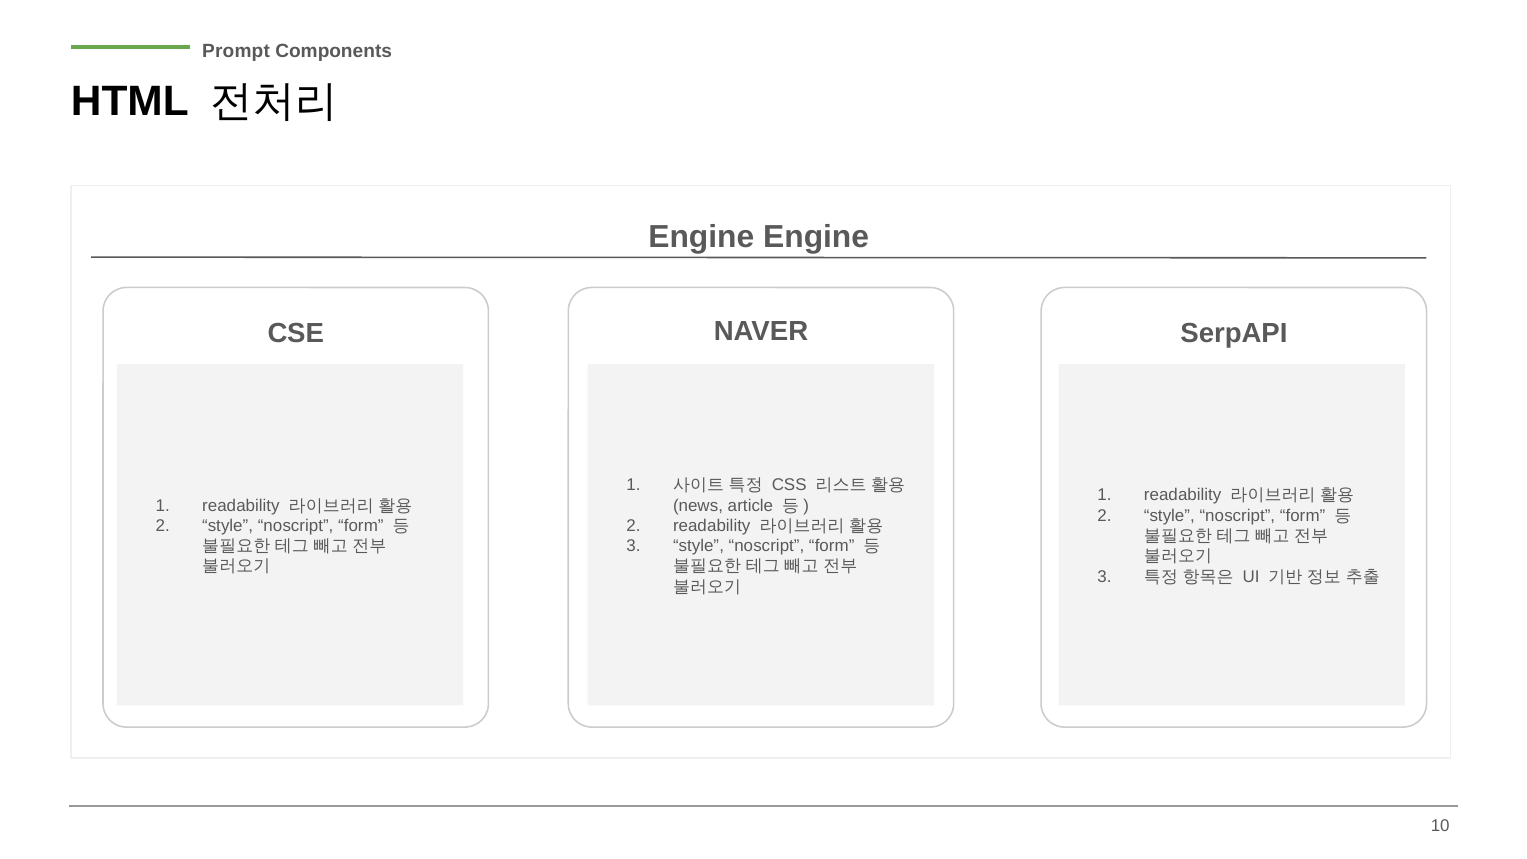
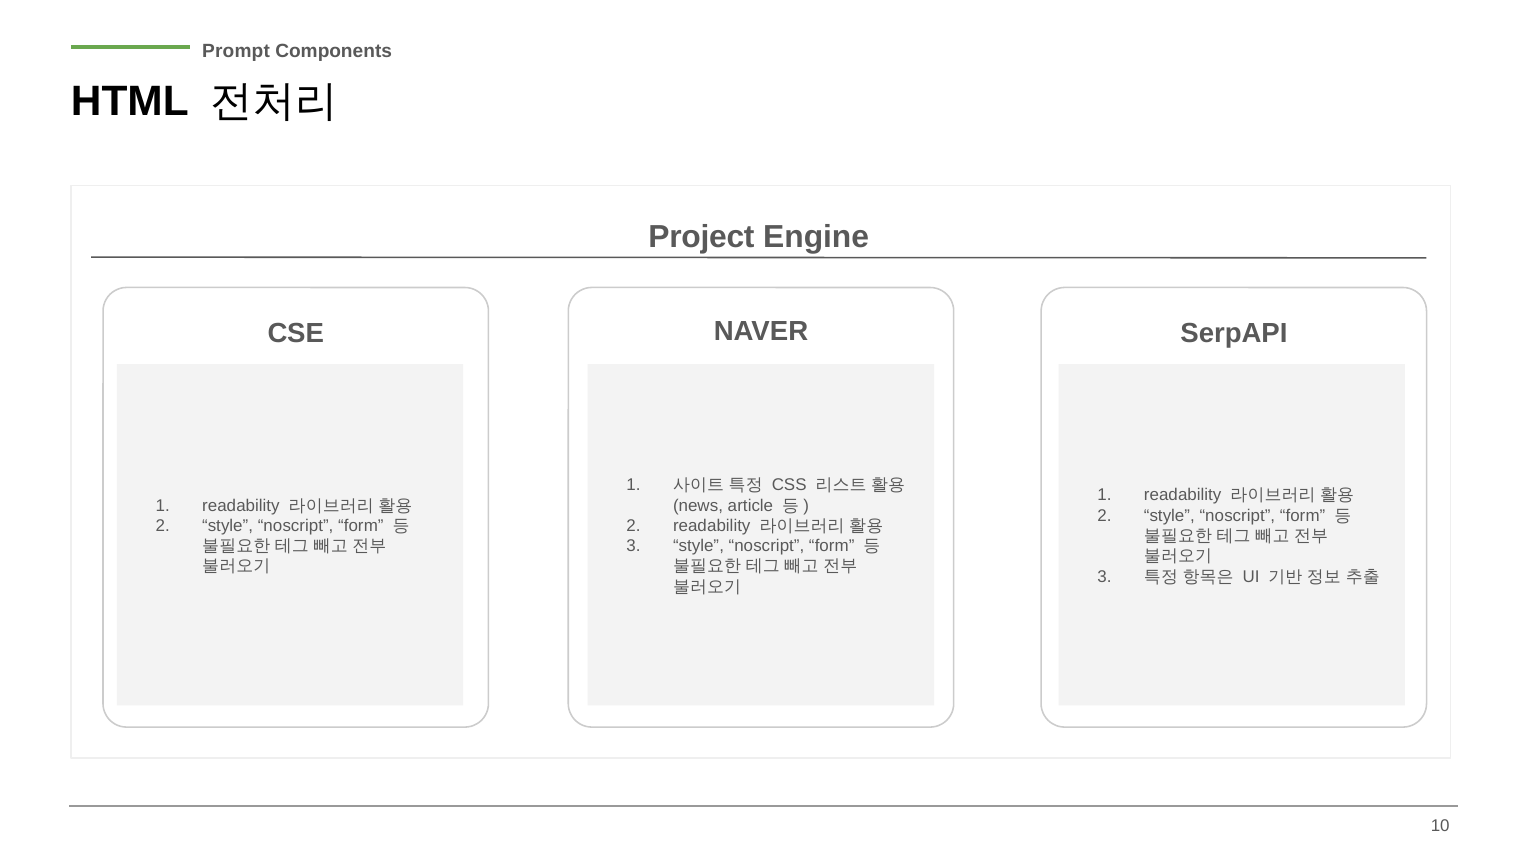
Engine at (701, 237): Engine -> Project
